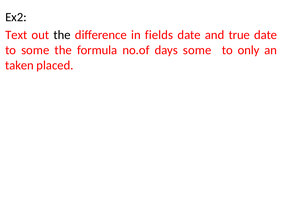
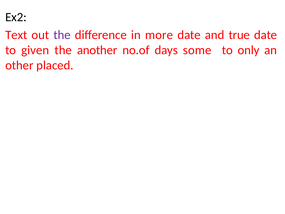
the at (62, 35) colour: black -> purple
fields: fields -> more
to some: some -> given
formula: formula -> another
taken: taken -> other
